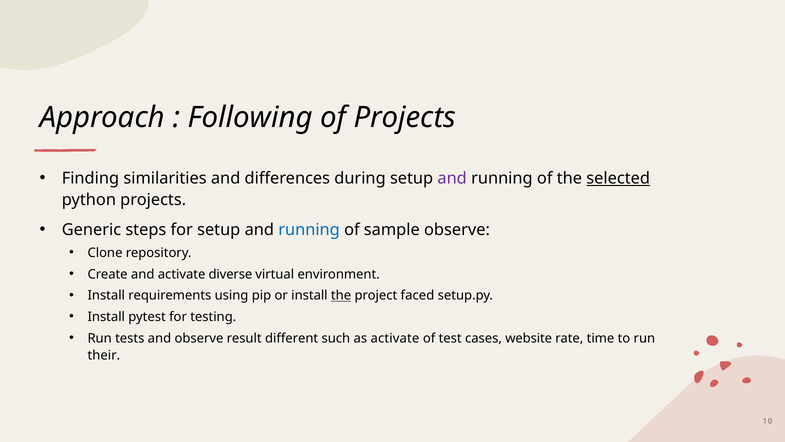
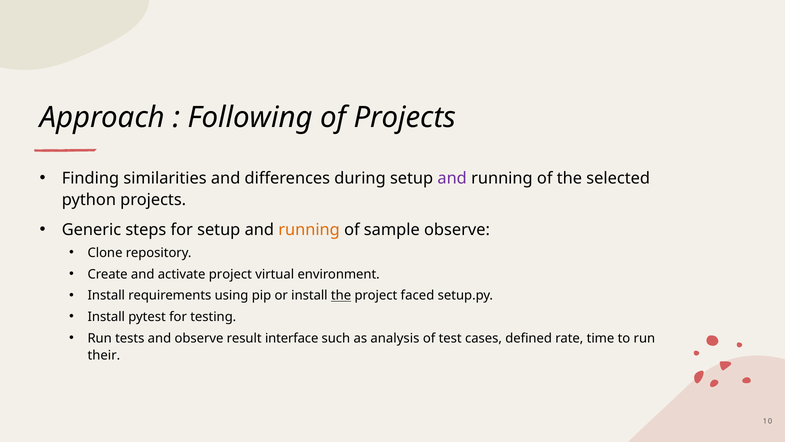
selected underline: present -> none
running at (309, 230) colour: blue -> orange
activate diverse: diverse -> project
different: different -> interface
as activate: activate -> analysis
website: website -> defined
